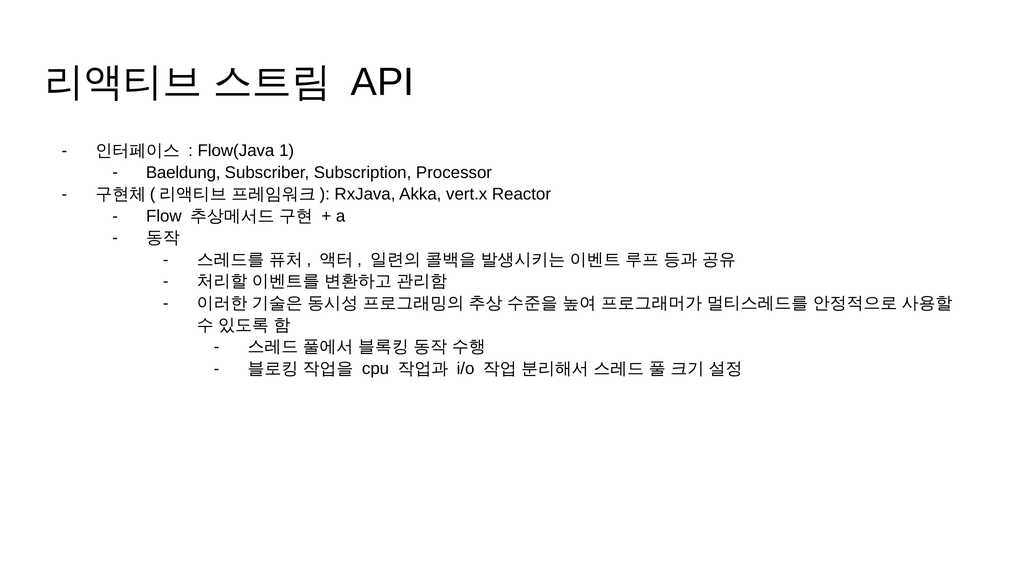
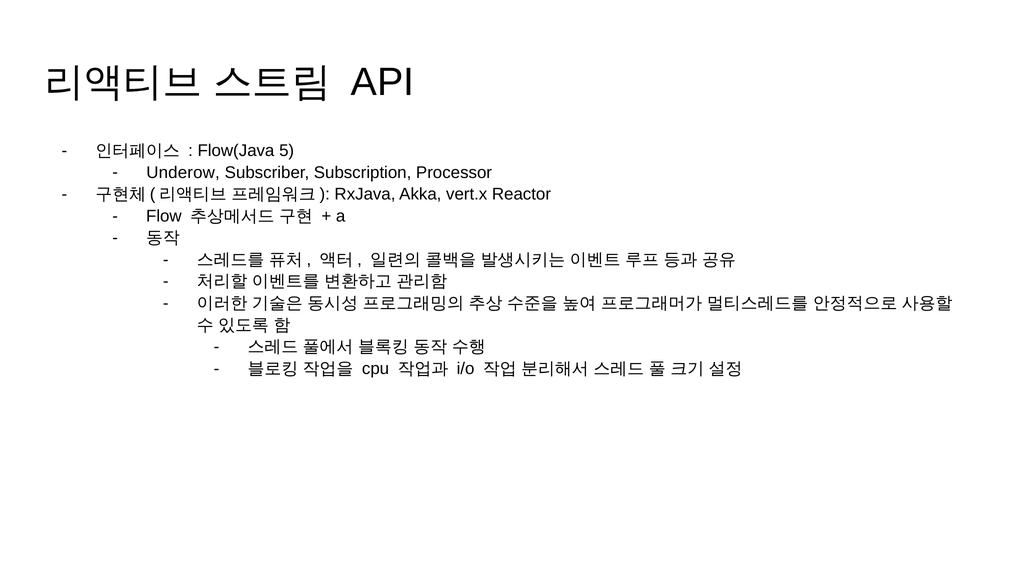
1: 1 -> 5
Baeldung: Baeldung -> Underow
